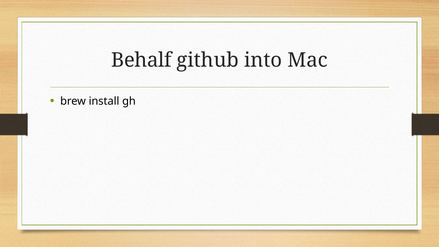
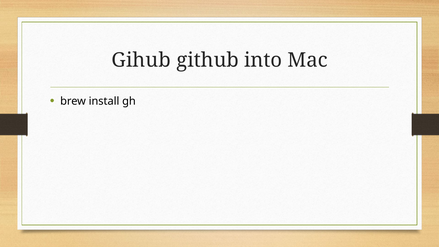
Behalf: Behalf -> Gihub
